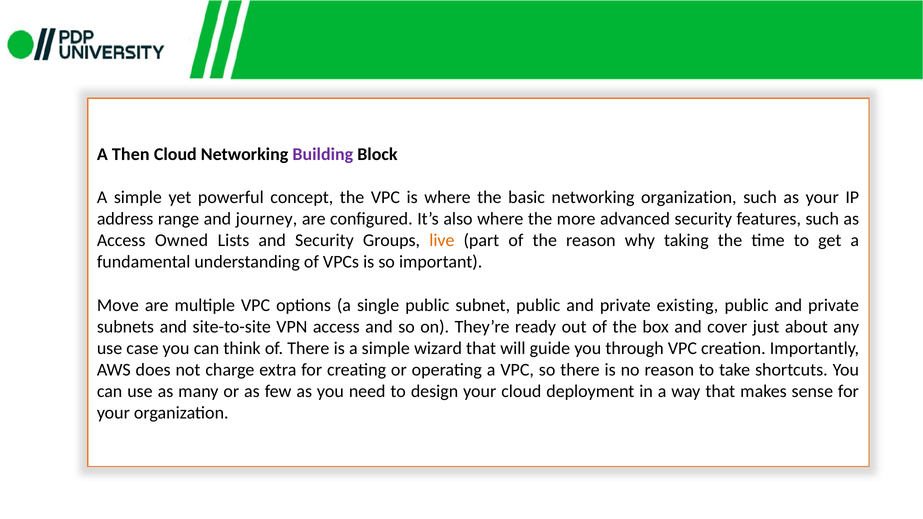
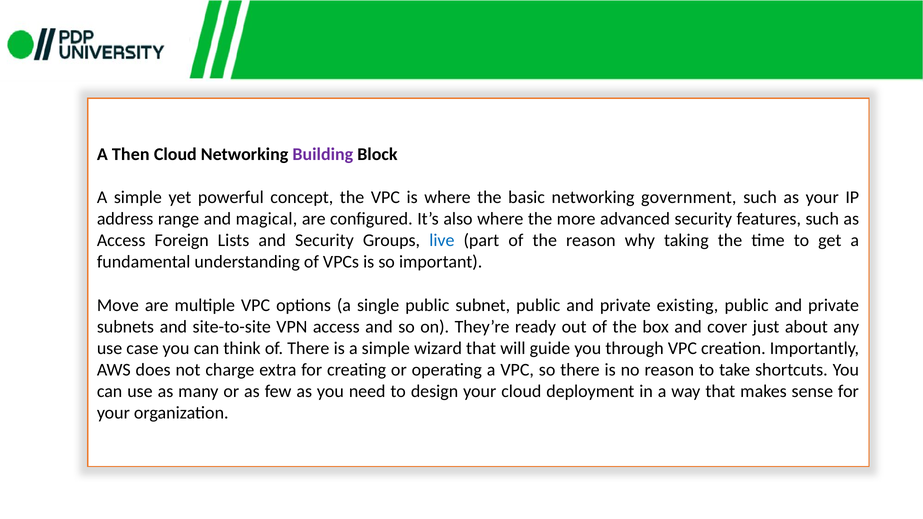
networking organization: organization -> government
journey: journey -> magical
Owned: Owned -> Foreign
live colour: orange -> blue
